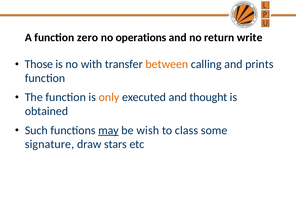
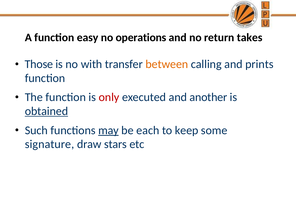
zero: zero -> easy
write: write -> takes
only colour: orange -> red
thought: thought -> another
obtained underline: none -> present
wish: wish -> each
class: class -> keep
